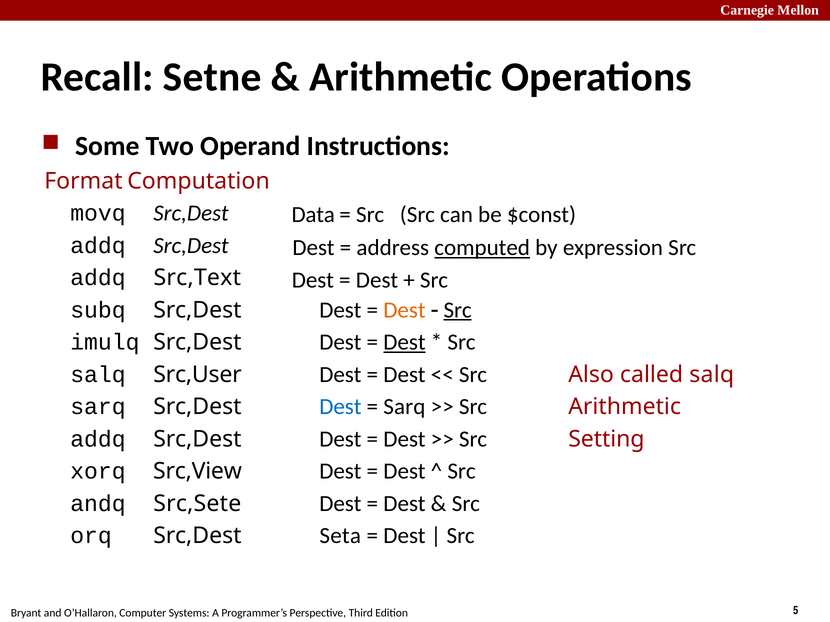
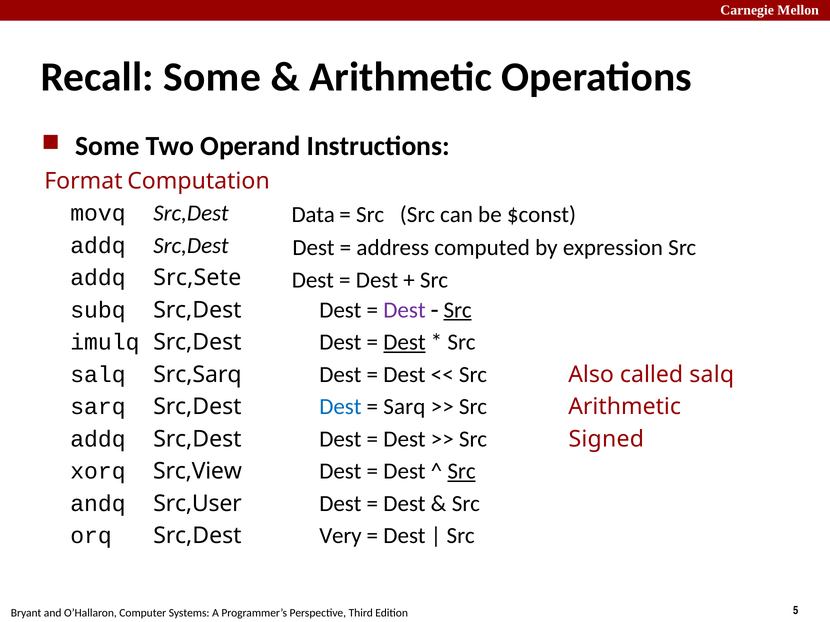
Recall Setne: Setne -> Some
computed underline: present -> none
Src,Text: Src,Text -> Src,Sete
Dest at (404, 310) colour: orange -> purple
Src,User: Src,User -> Src,Sarq
Setting: Setting -> Signed
Src at (462, 472) underline: none -> present
Src,Sete: Src,Sete -> Src,User
Seta: Seta -> Very
